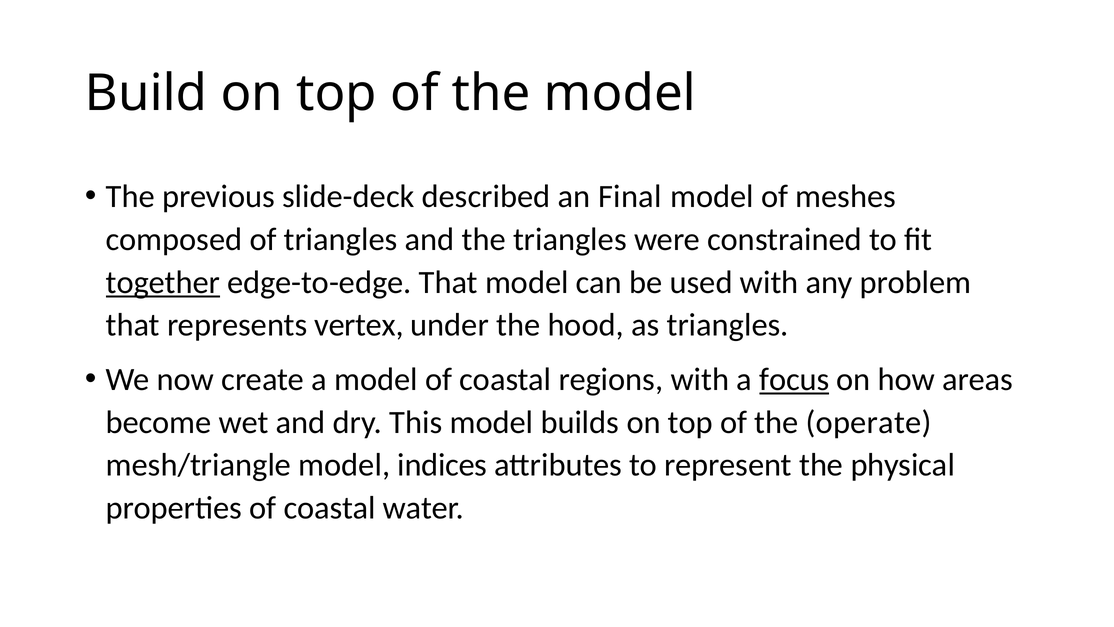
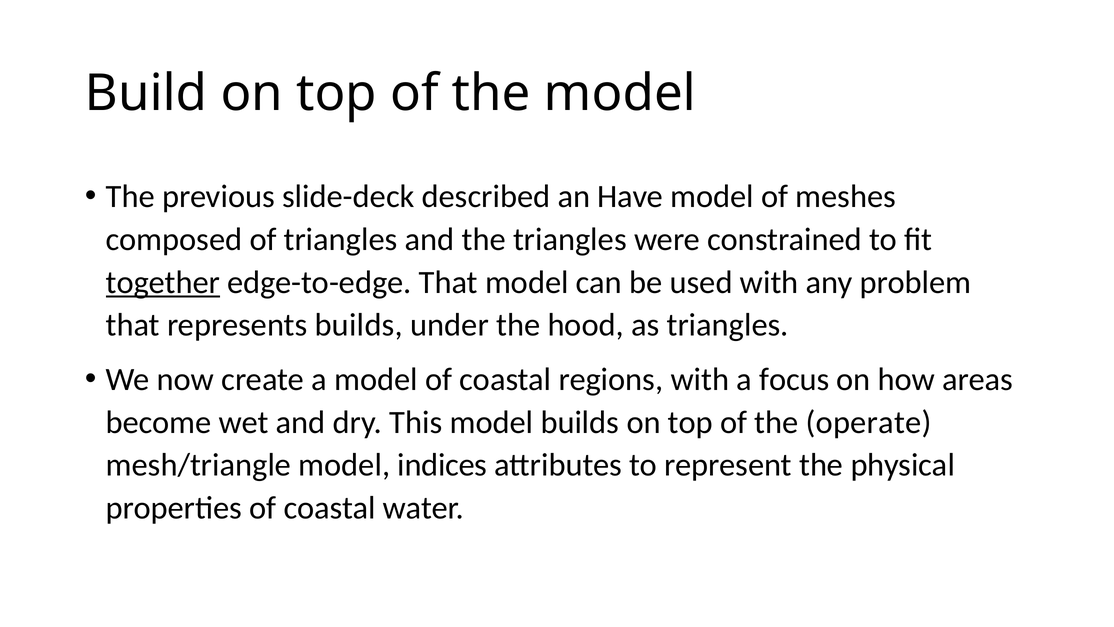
Final: Final -> Have
represents vertex: vertex -> builds
focus underline: present -> none
